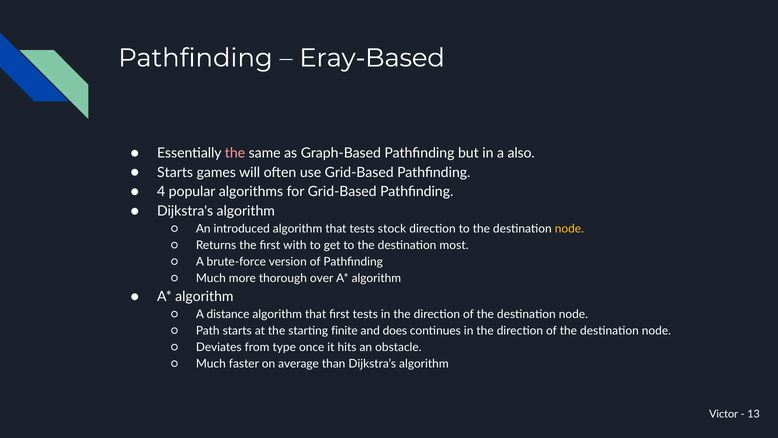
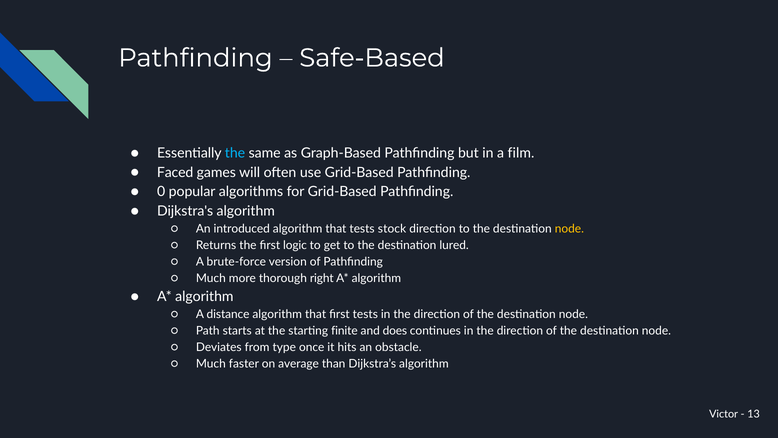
Eray-Based: Eray-Based -> Safe-Based
the at (235, 153) colour: pink -> light blue
also: also -> film
Starts at (175, 172): Starts -> Faced
4: 4 -> 0
with: with -> logic
most: most -> lured
over: over -> right
